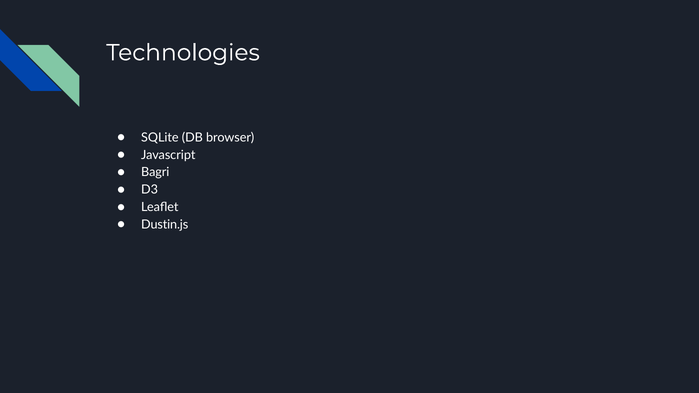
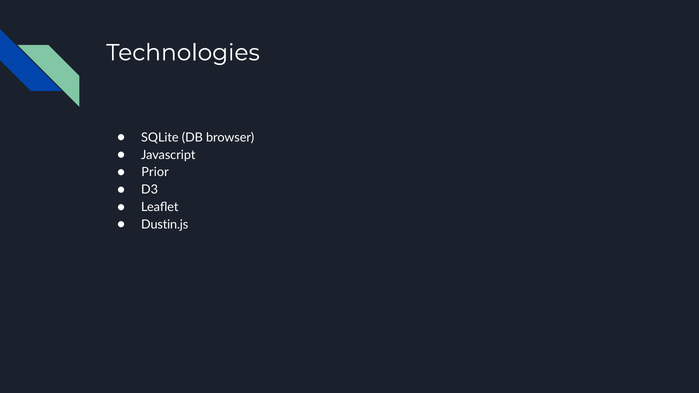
Bagri: Bagri -> Prior
